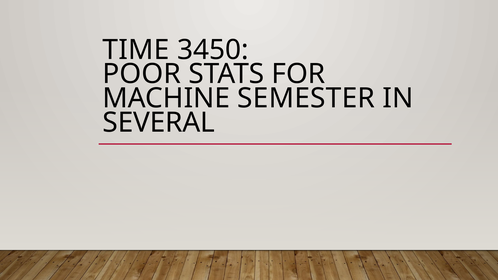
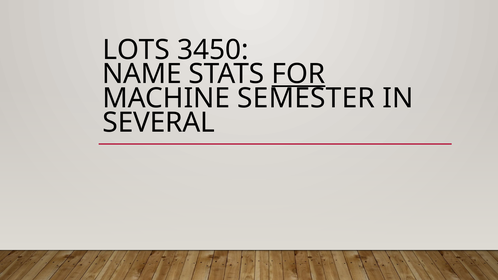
TIME: TIME -> LOTS
POOR: POOR -> NAME
FOR underline: none -> present
